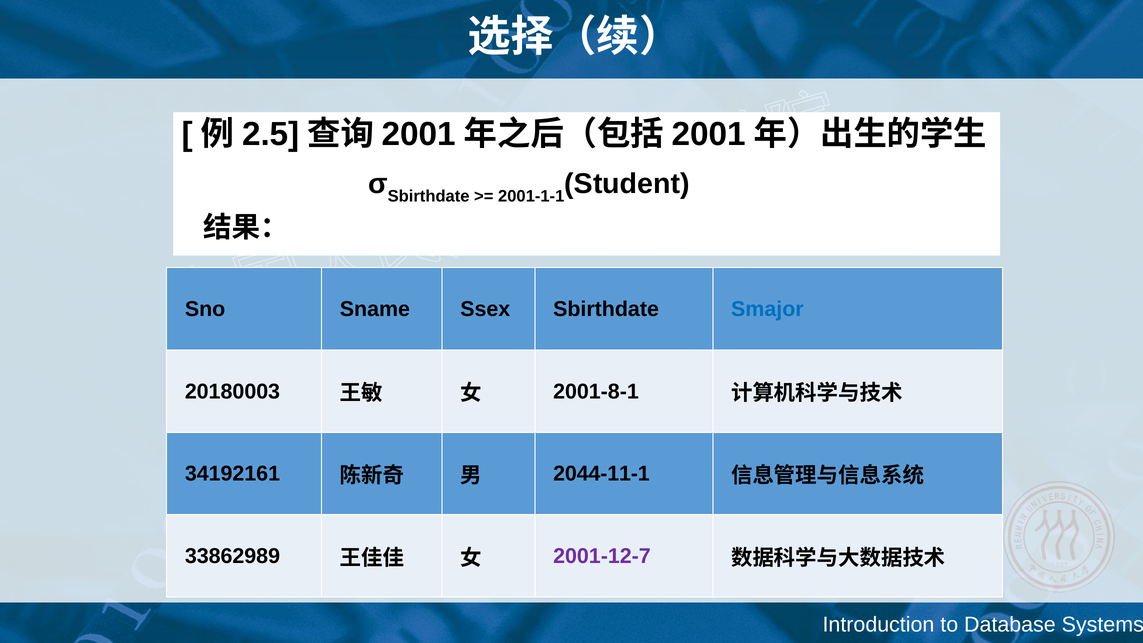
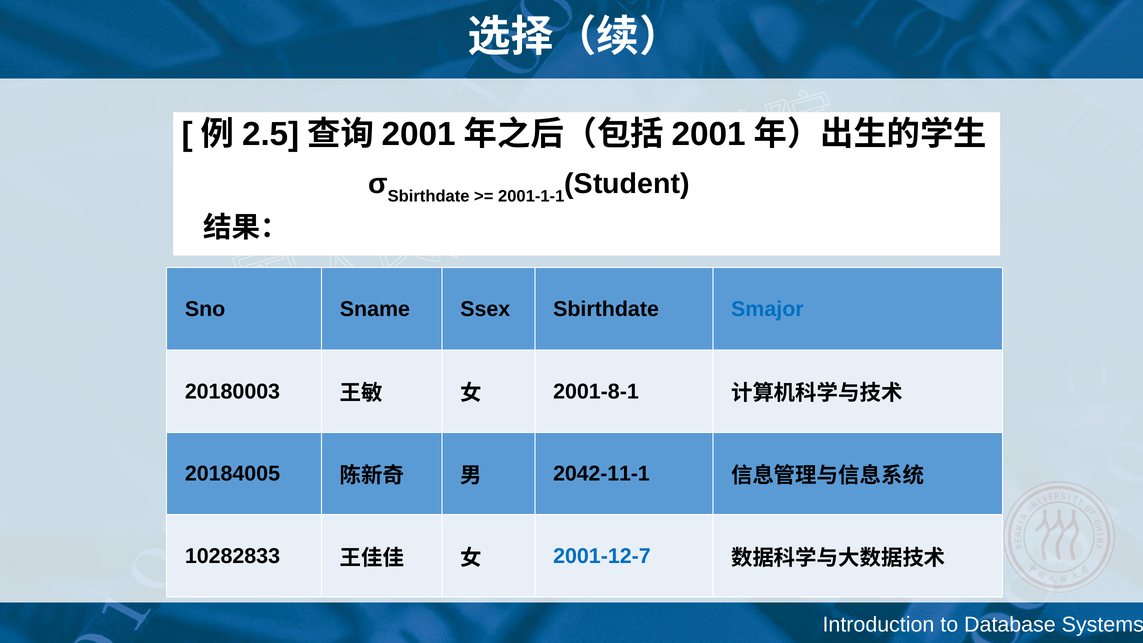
34192161: 34192161 -> 20184005
2044-11-1: 2044-11-1 -> 2042-11-1
33862989: 33862989 -> 10282833
2001-12-7 colour: purple -> blue
